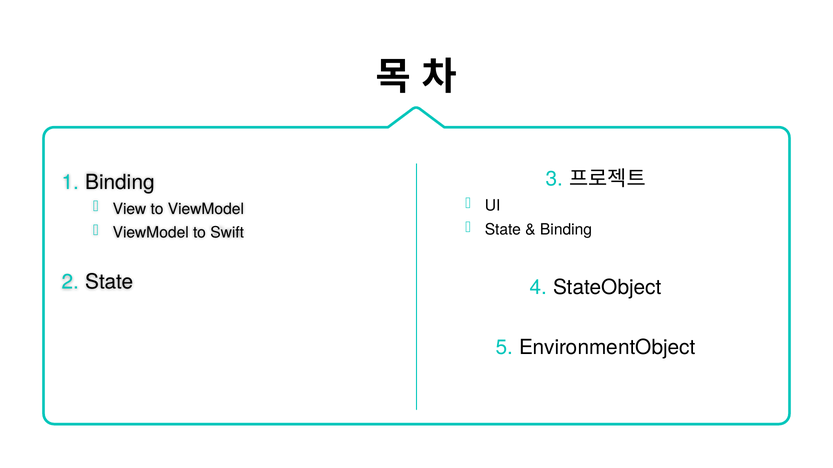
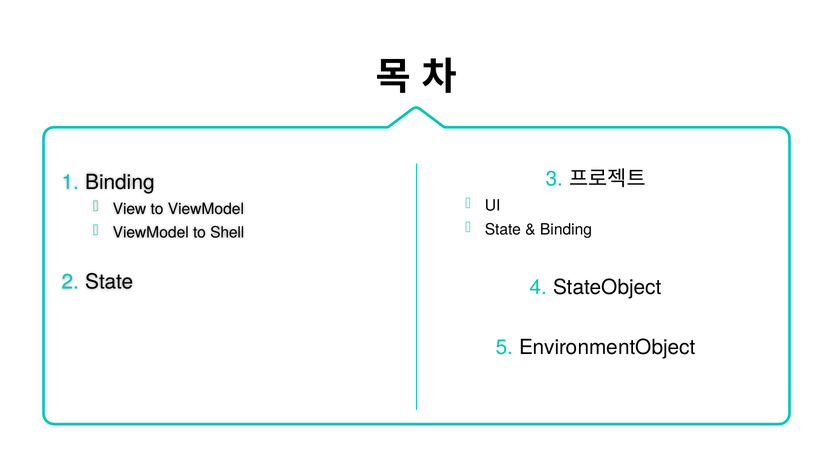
Swift: Swift -> Shell
